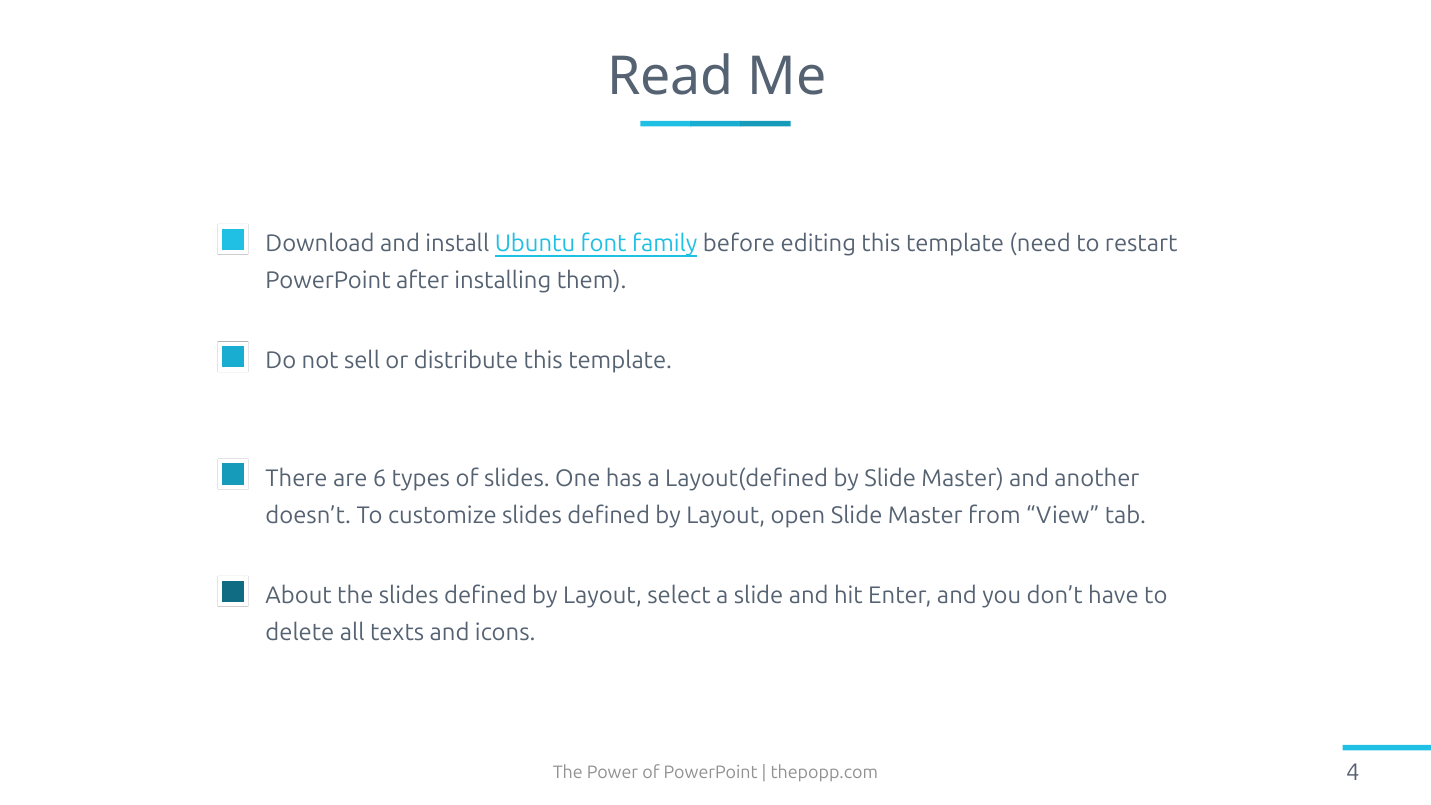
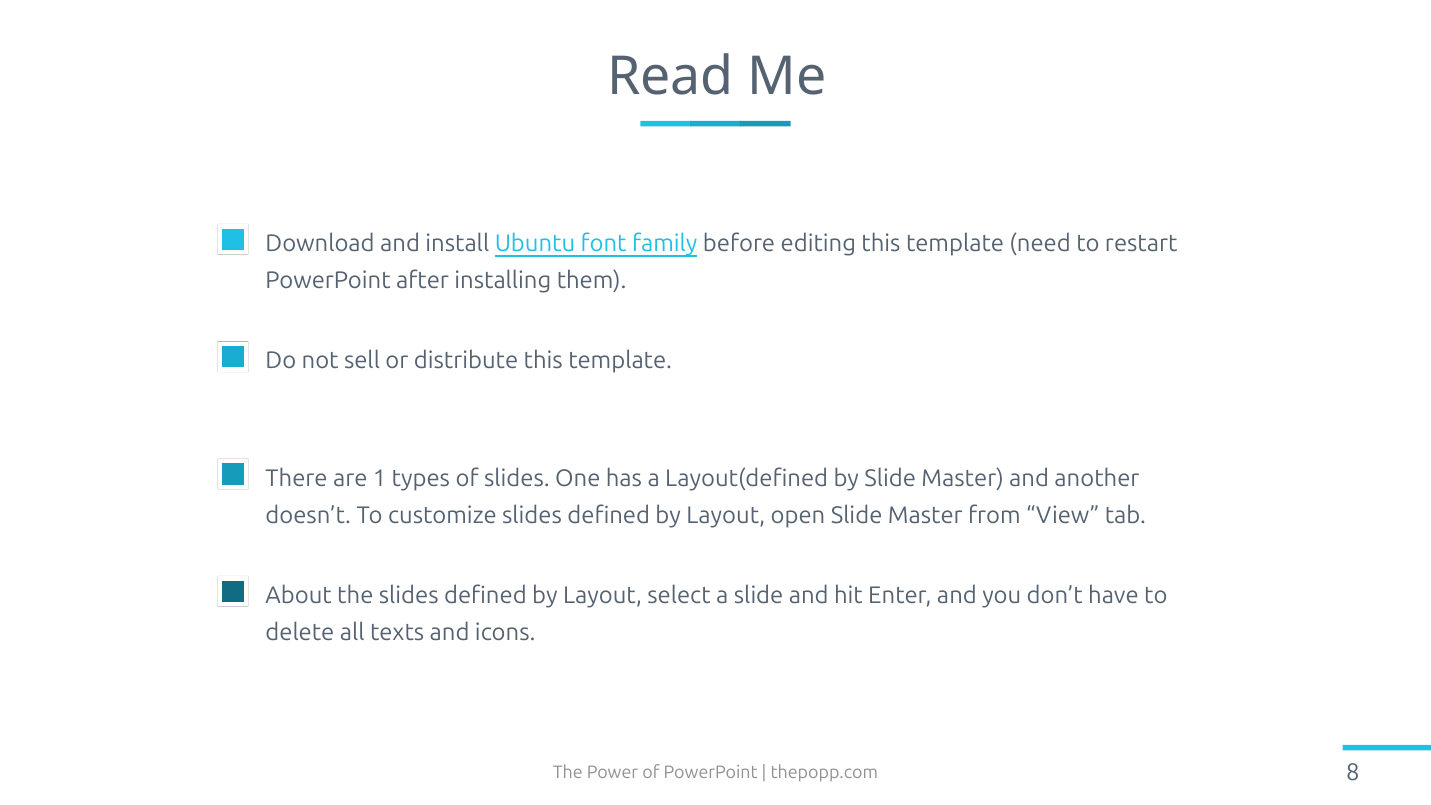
6: 6 -> 1
4: 4 -> 8
